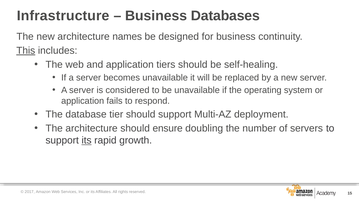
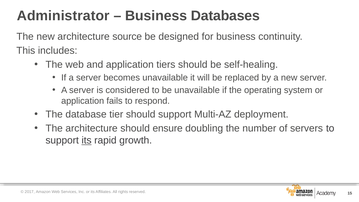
Infrastructure: Infrastructure -> Administrator
names: names -> source
This underline: present -> none
